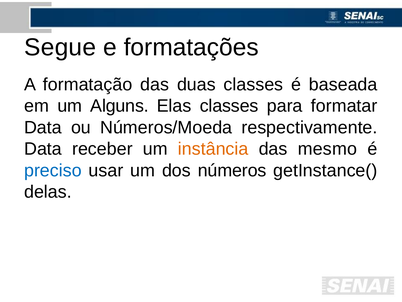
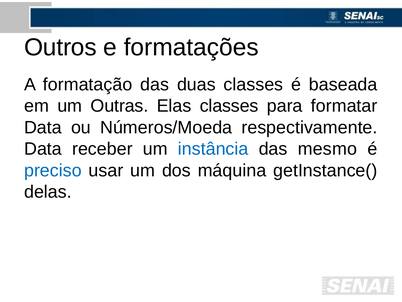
Segue: Segue -> Outros
Alguns: Alguns -> Outras
instância colour: orange -> blue
números: números -> máquina
